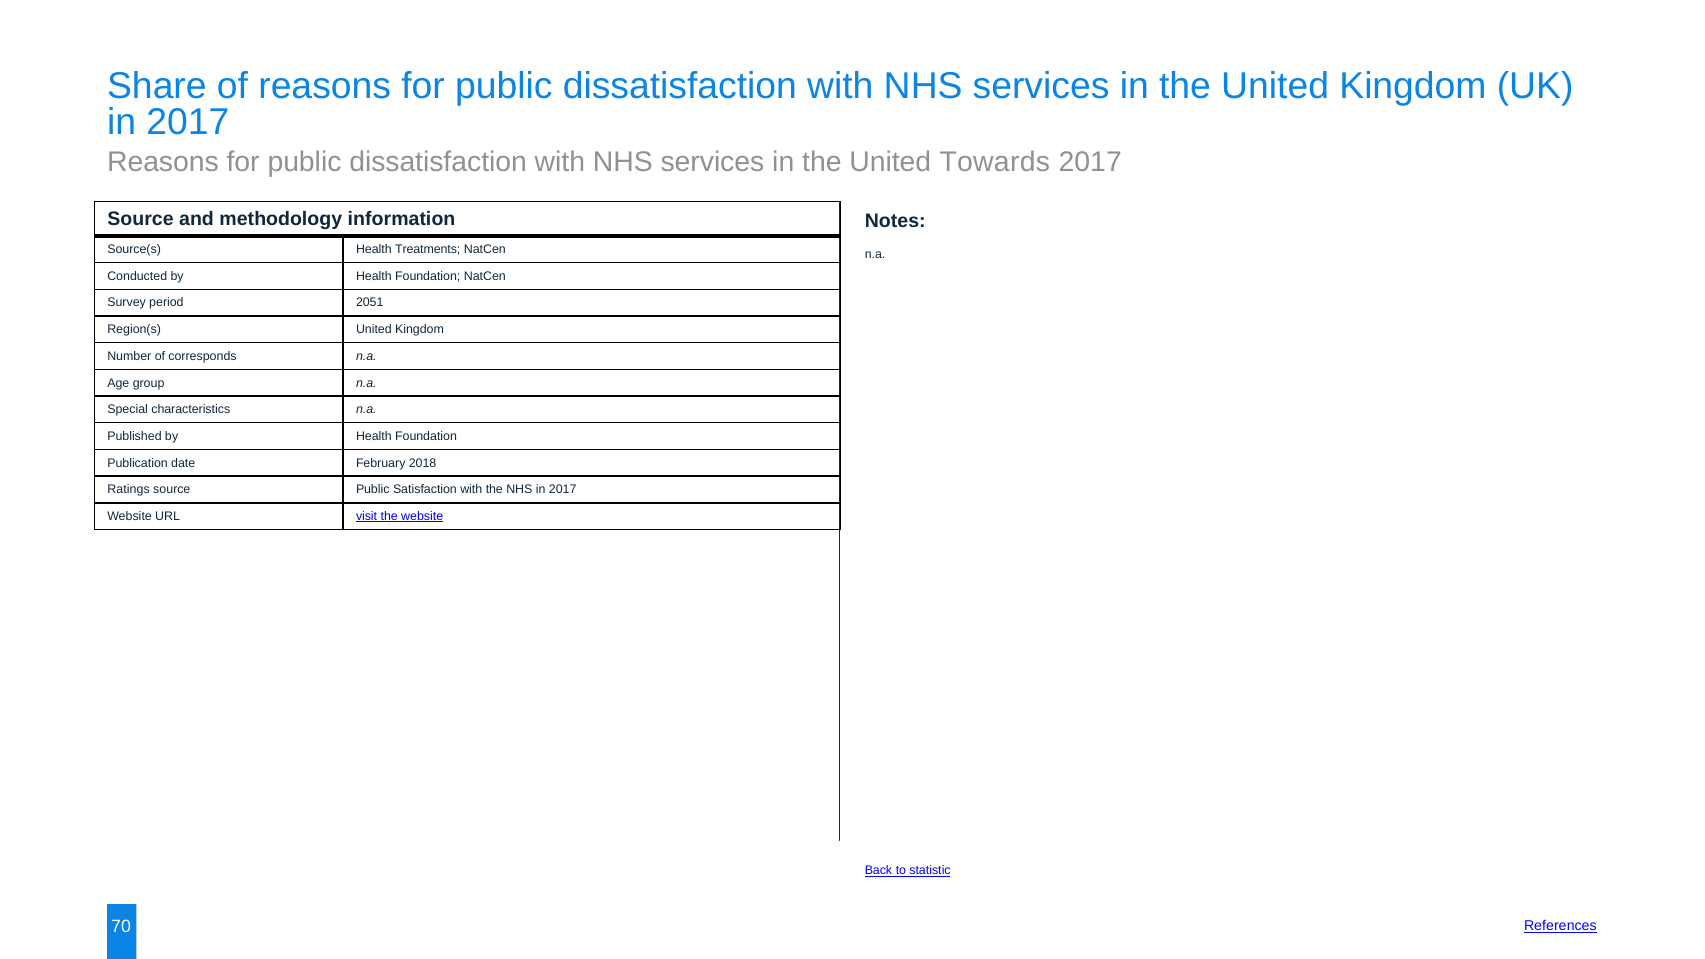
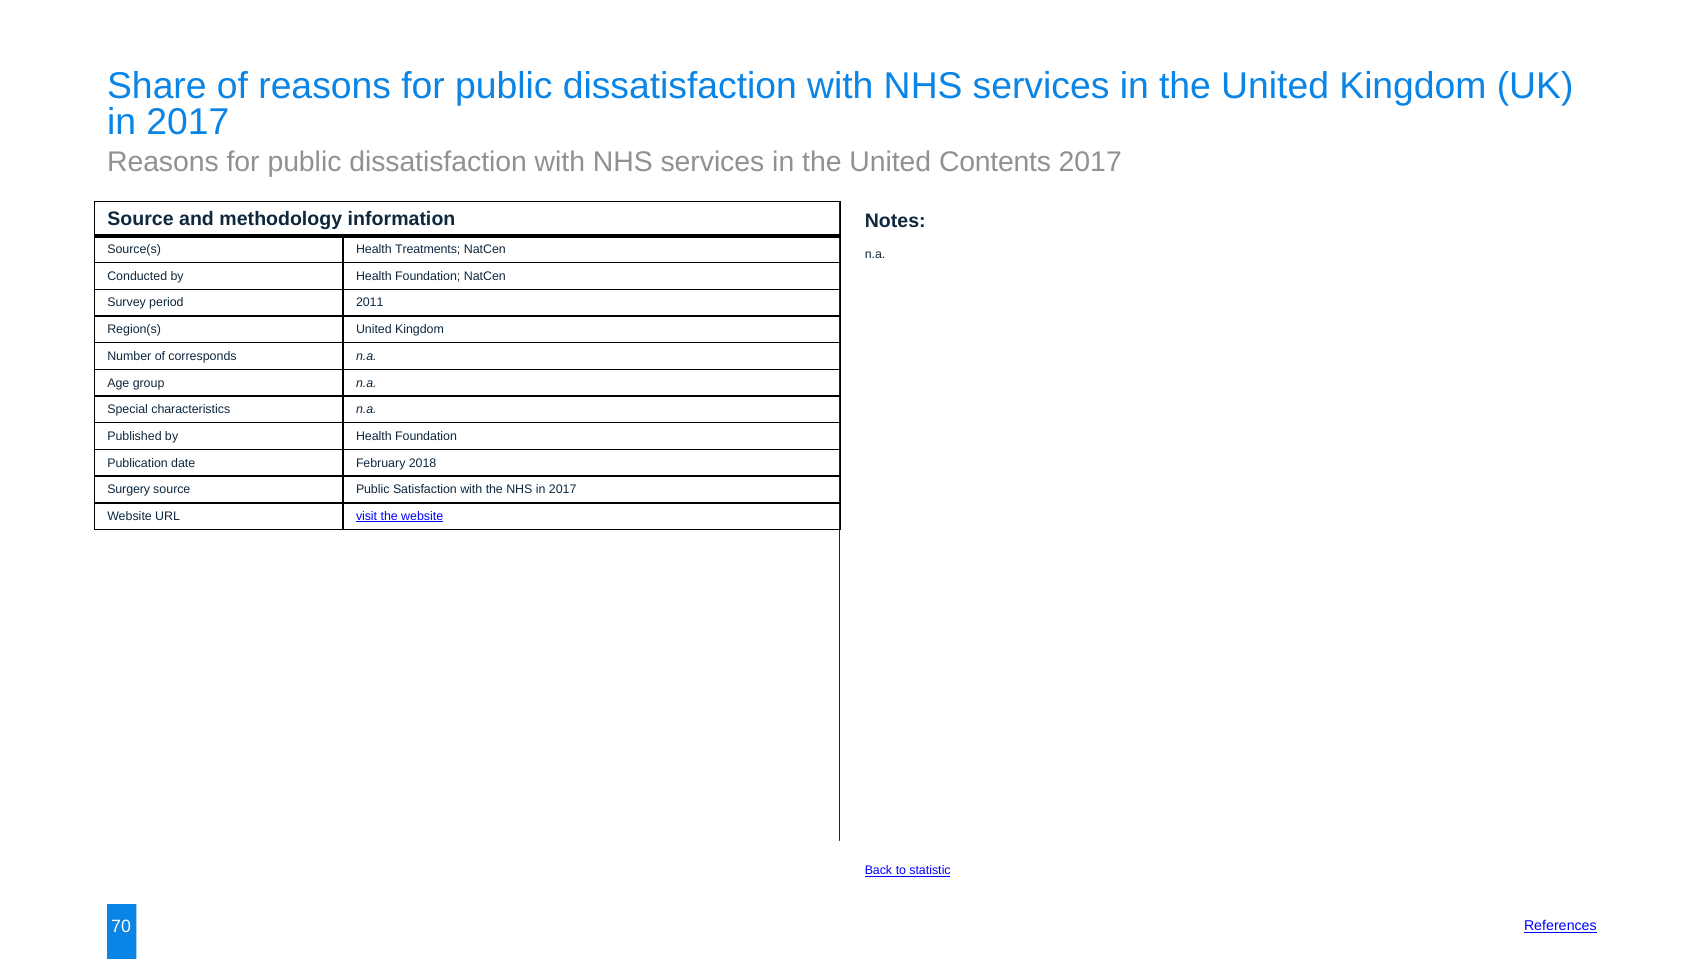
Towards: Towards -> Contents
2051: 2051 -> 2011
Ratings: Ratings -> Surgery
